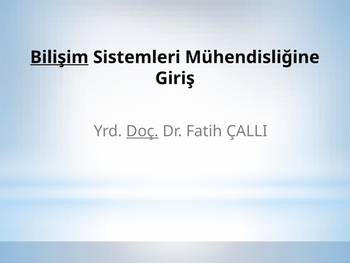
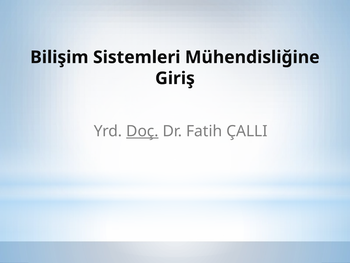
Bilişim underline: present -> none
